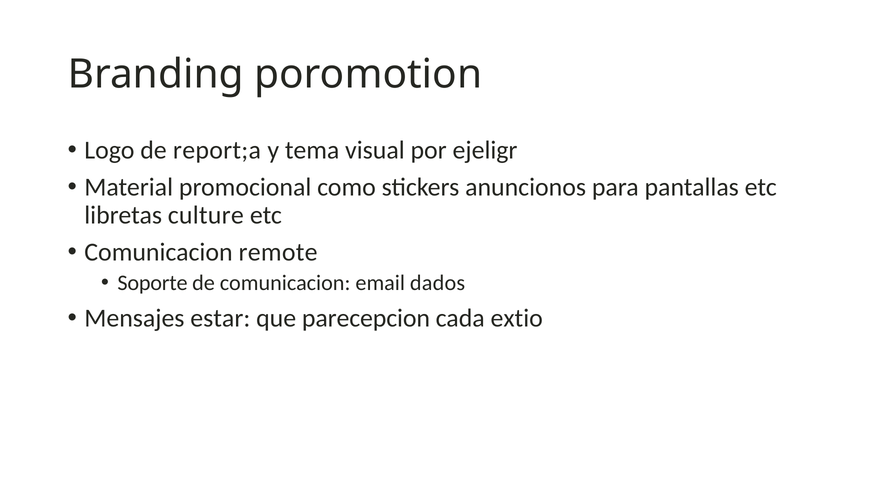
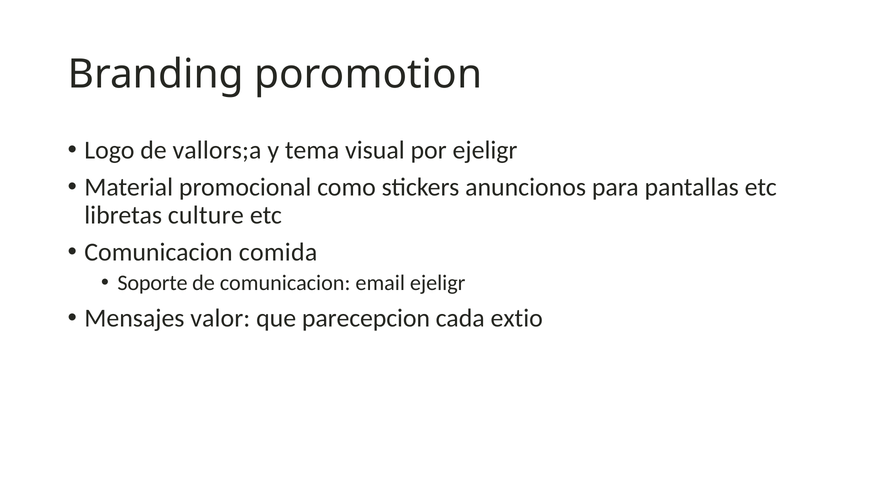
report;a: report;a -> vallors;a
remote: remote -> comida
email dados: dados -> ejeligr
estar: estar -> valor
